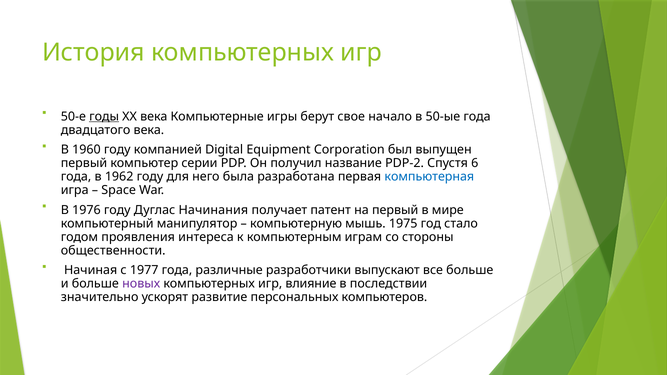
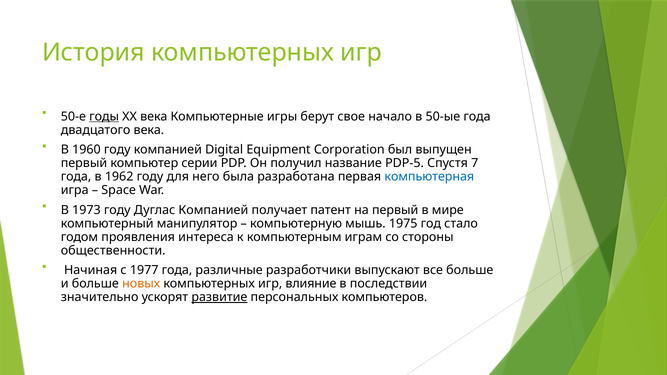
PDP-2: PDP-2 -> PDP-5
6: 6 -> 7
1976: 1976 -> 1973
Дуглас Начинания: Начинания -> Компанией
новых colour: purple -> orange
развитие underline: none -> present
